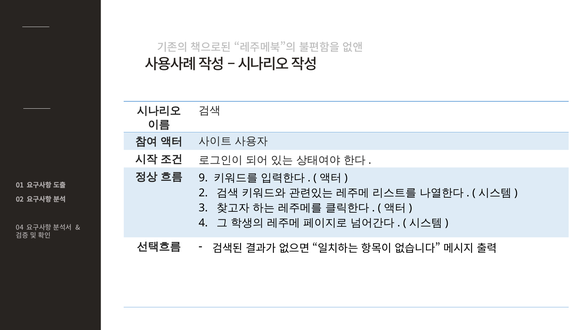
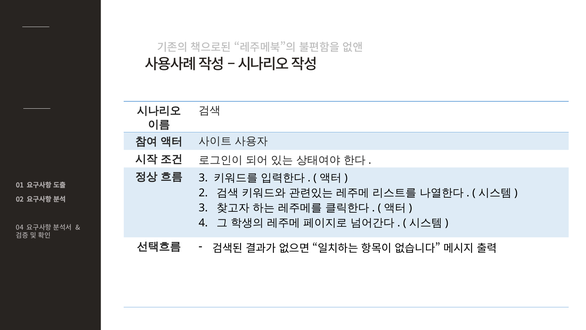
9 at (203, 178): 9 -> 3
